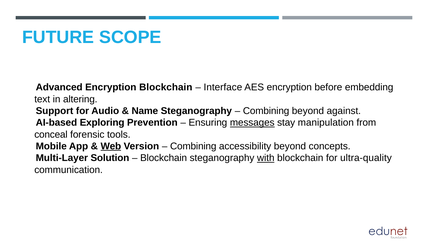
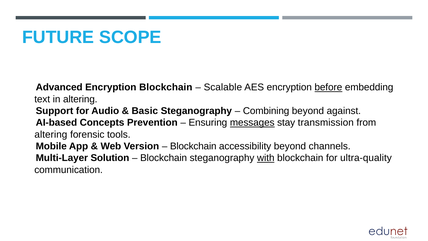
Interface: Interface -> Scalable
before underline: none -> present
Name: Name -> Basic
Exploring: Exploring -> Concepts
manipulation: manipulation -> transmission
conceal at (51, 134): conceal -> altering
Web underline: present -> none
Combining at (193, 146): Combining -> Blockchain
concepts: concepts -> channels
